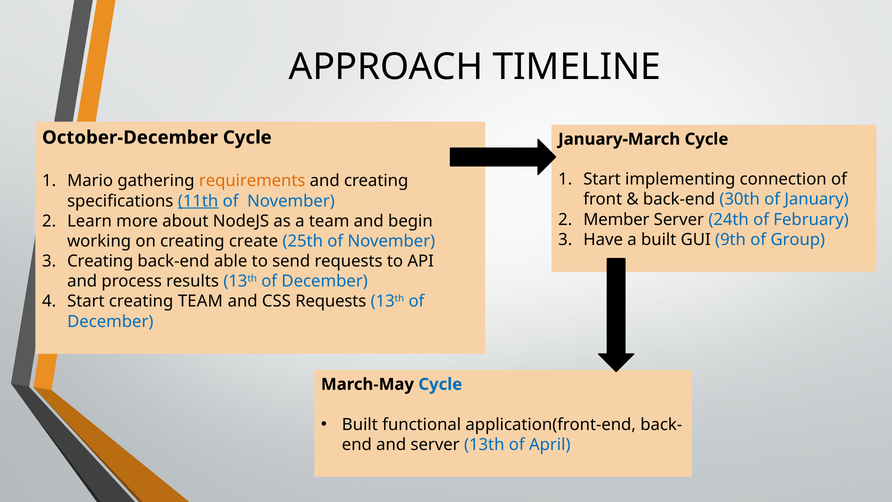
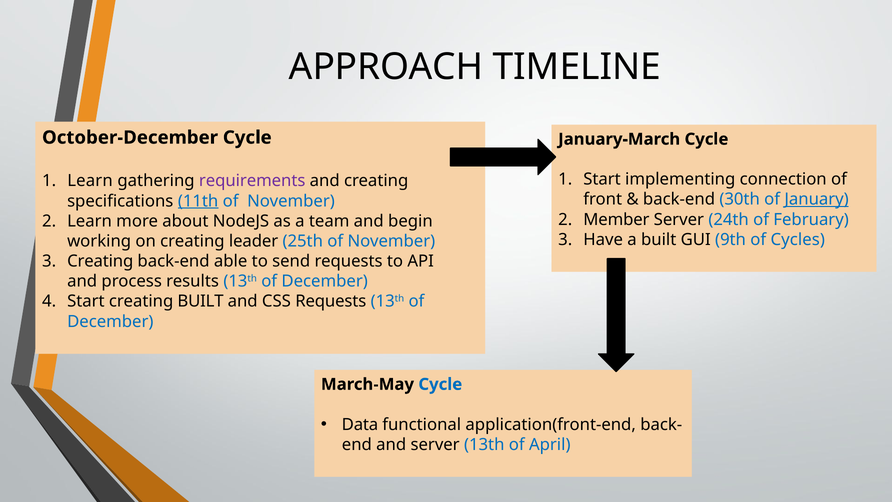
Mario at (90, 181): Mario -> Learn
requirements colour: orange -> purple
January underline: none -> present
Group: Group -> Cycles
create: create -> leader
creating TEAM: TEAM -> BUILT
Built at (360, 424): Built -> Data
